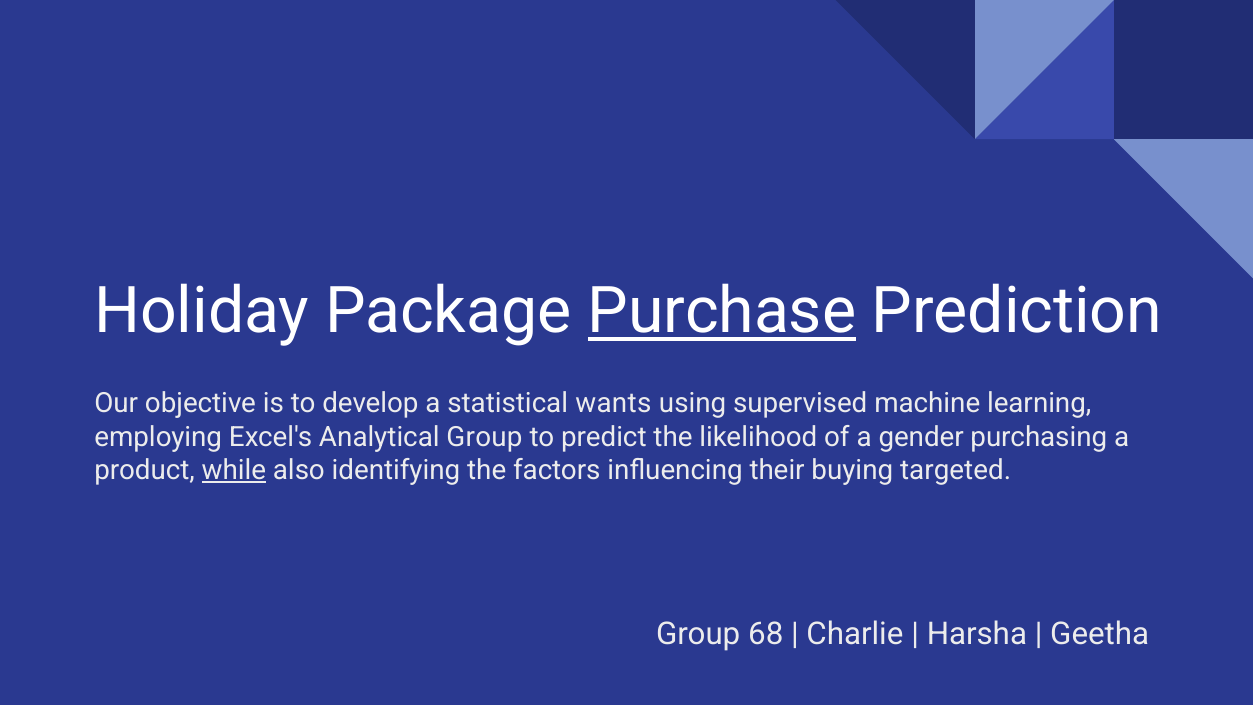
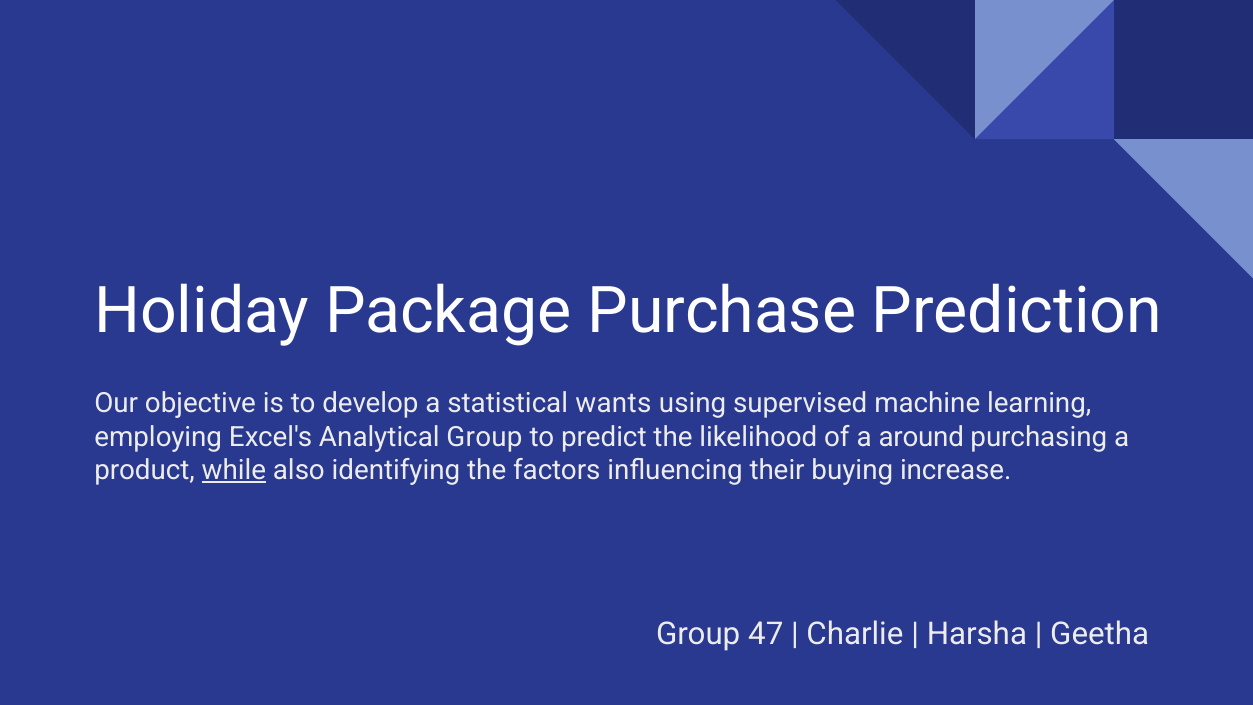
Purchase underline: present -> none
gender: gender -> around
targeted: targeted -> increase
68: 68 -> 47
